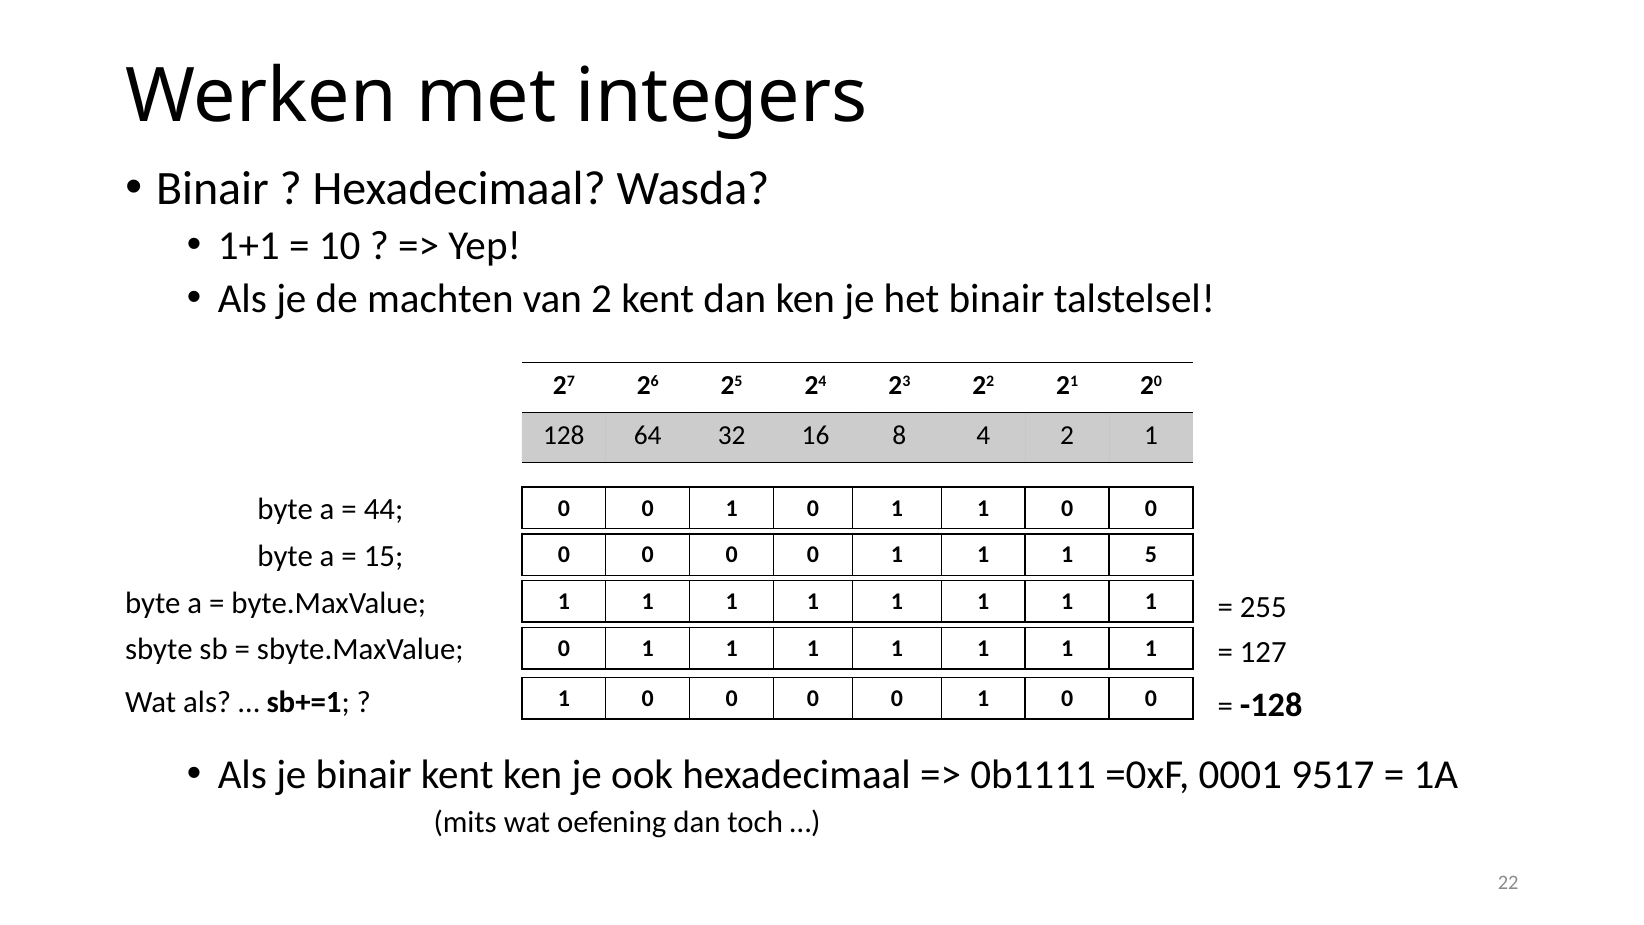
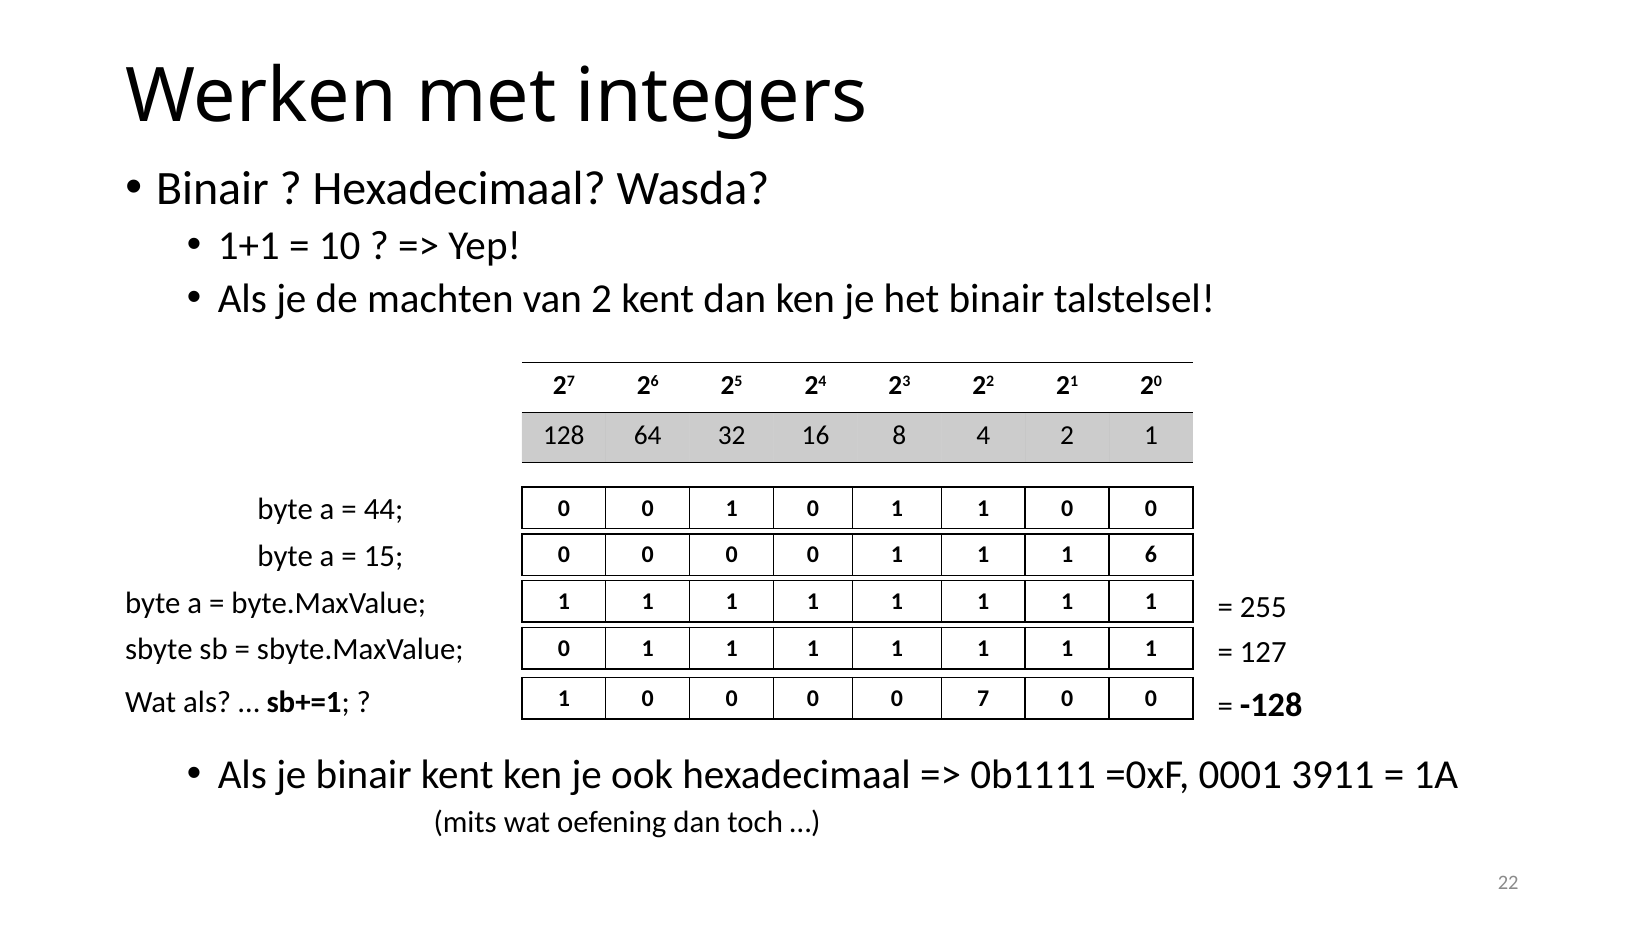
5: 5 -> 6
1 at (983, 699): 1 -> 7
9517: 9517 -> 3911
